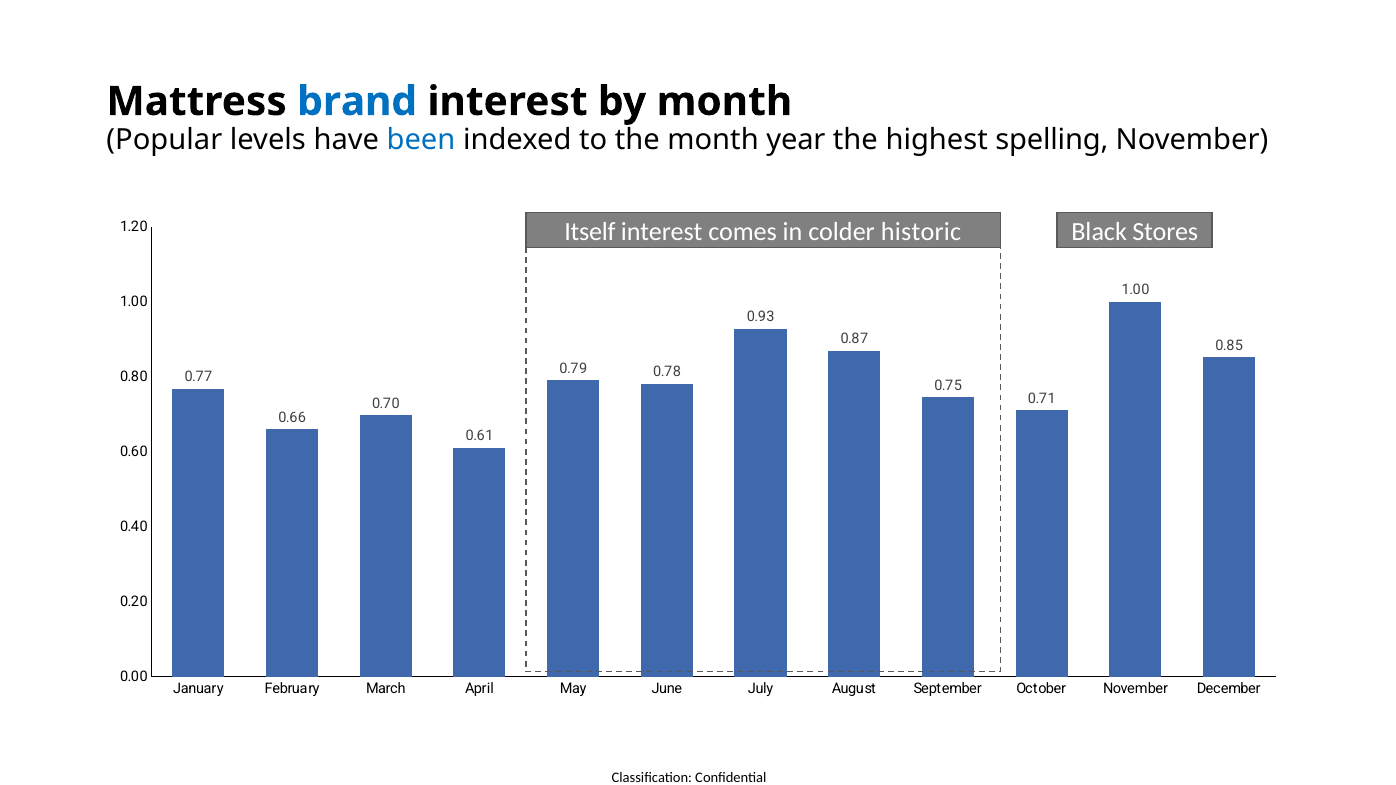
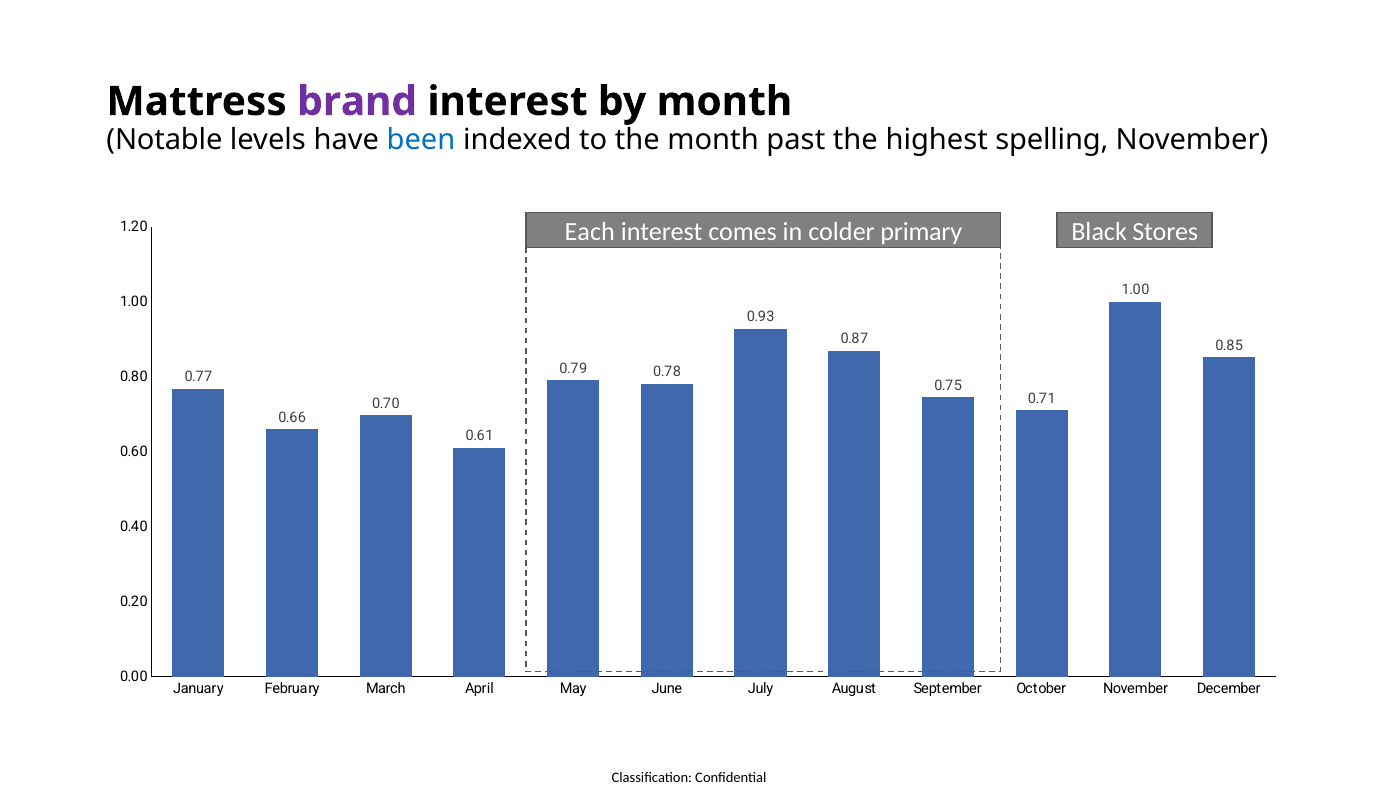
brand colour: blue -> purple
Popular: Popular -> Notable
year: year -> past
Itself: Itself -> Each
historic: historic -> primary
